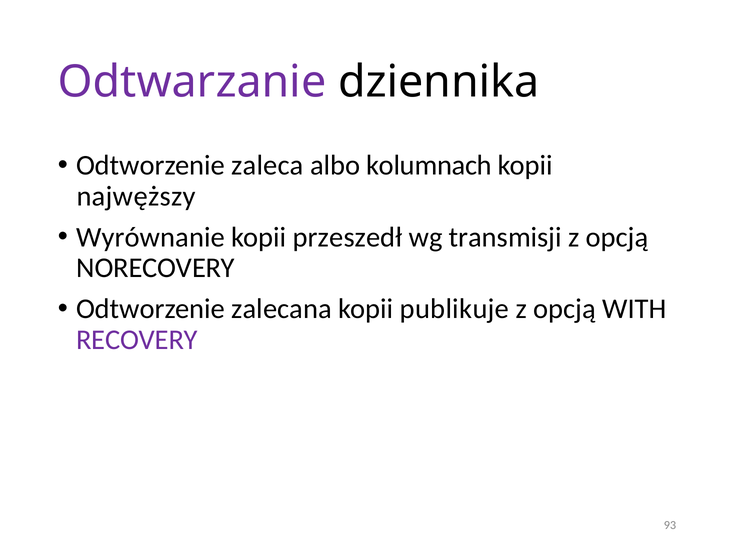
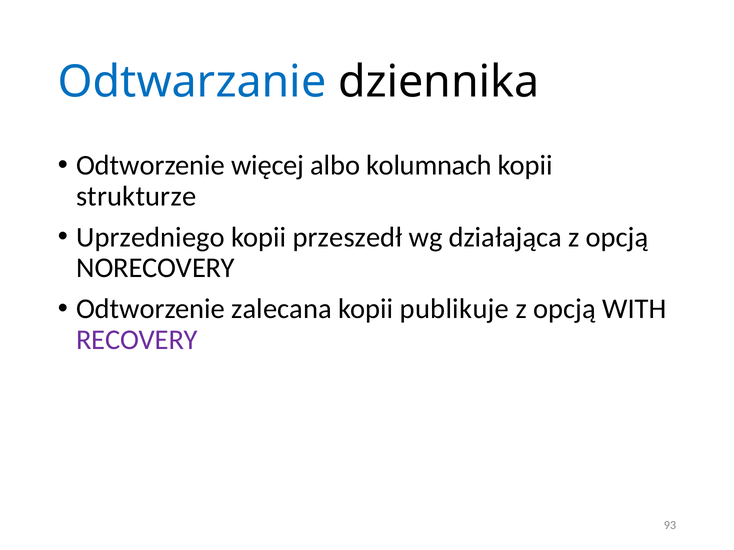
Odtwarzanie colour: purple -> blue
zaleca: zaleca -> więcej
najwęższy: najwęższy -> strukturze
Wyrównanie: Wyrównanie -> Uprzedniego
transmisji: transmisji -> działająca
